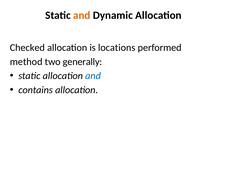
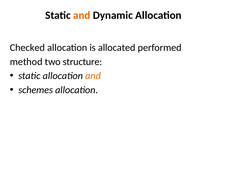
locations: locations -> allocated
generally: generally -> structure
and at (93, 76) colour: blue -> orange
contains: contains -> schemes
